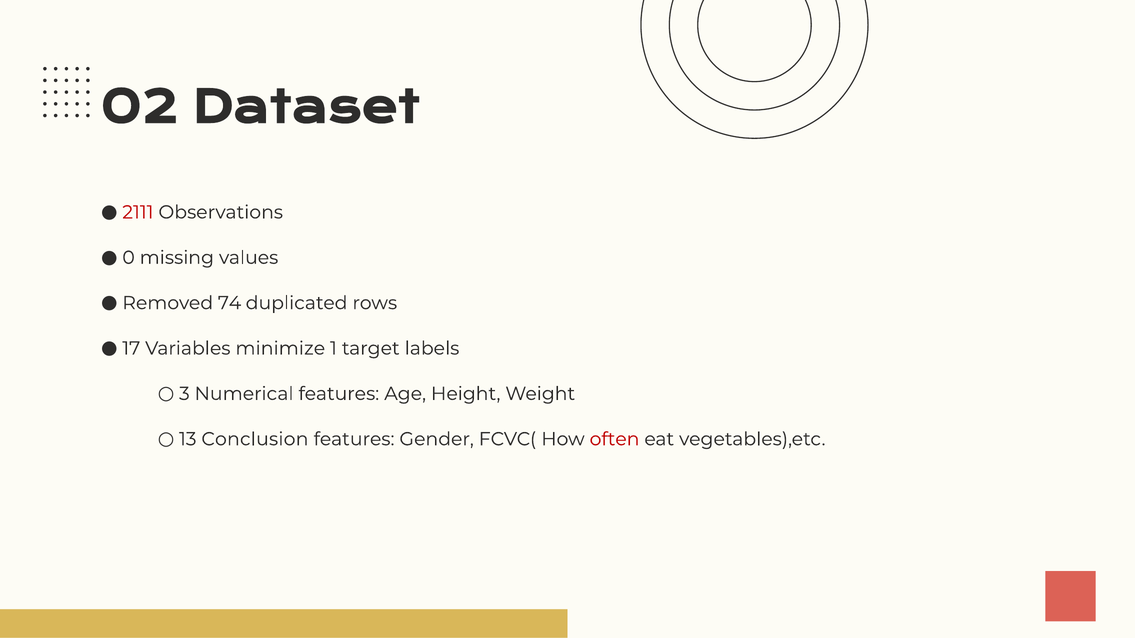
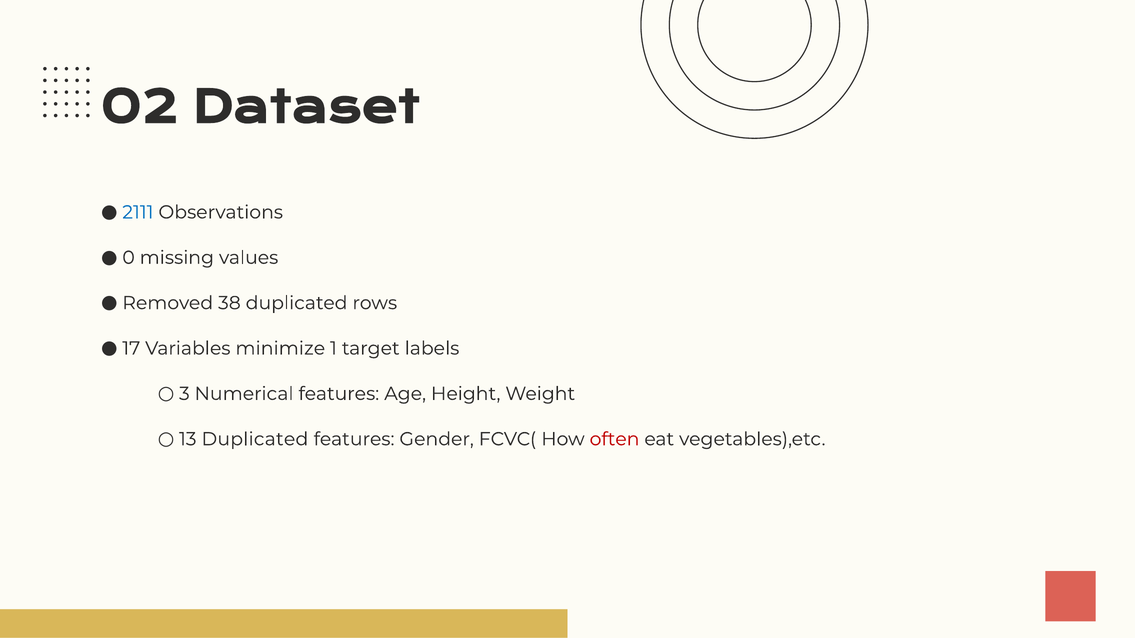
2111 colour: red -> blue
74: 74 -> 38
13 Conclusion: Conclusion -> Duplicated
